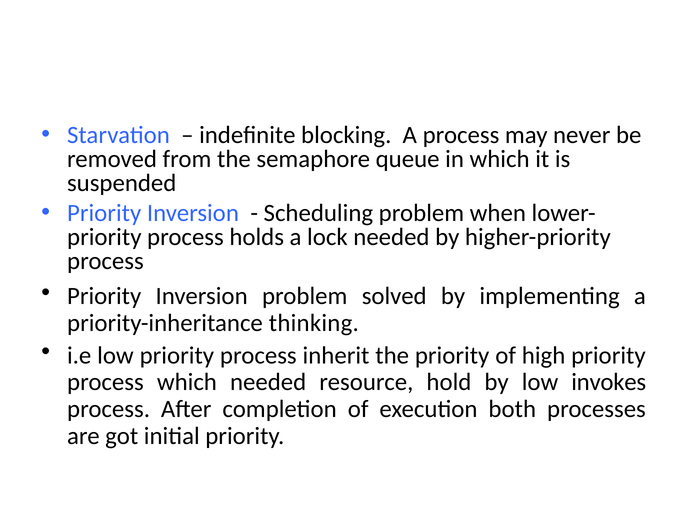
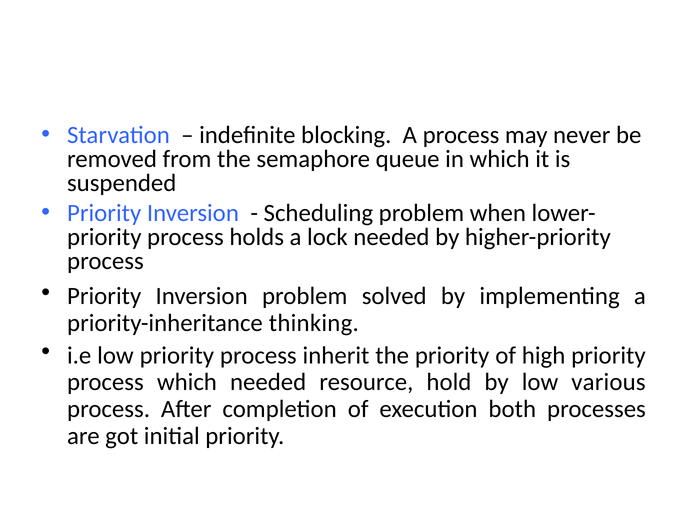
invokes: invokes -> various
